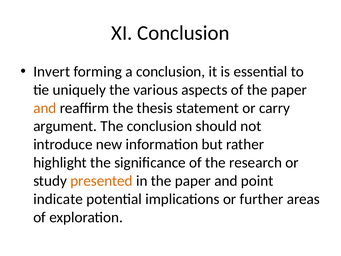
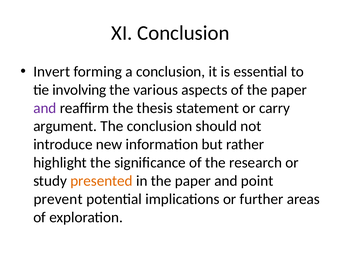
uniquely: uniquely -> involving
and at (45, 108) colour: orange -> purple
indicate: indicate -> prevent
